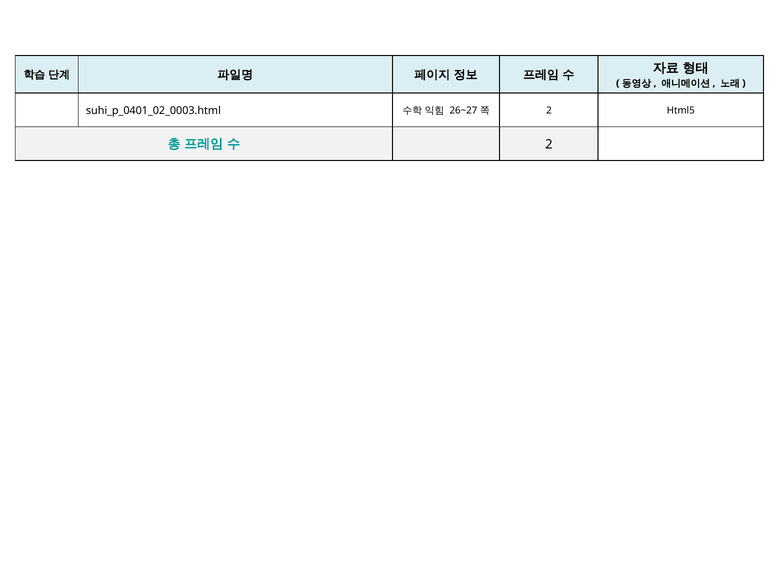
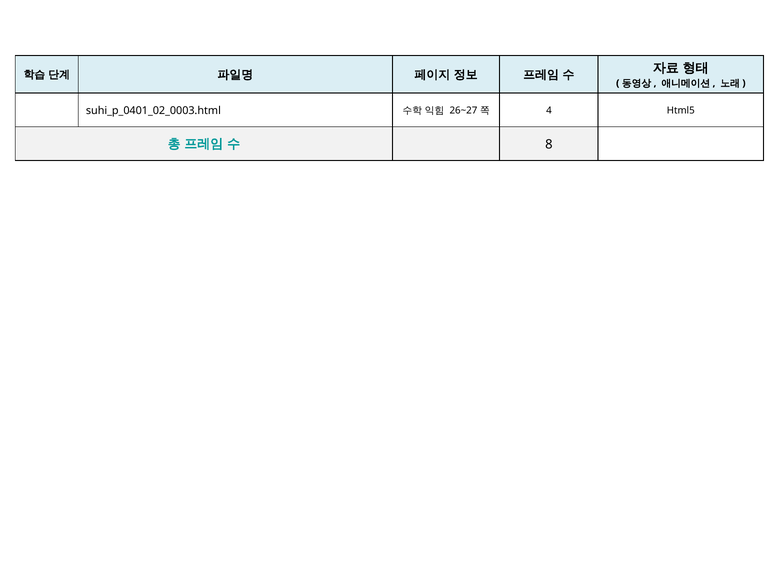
2 at (549, 111): 2 -> 4
2 at (549, 144): 2 -> 8
